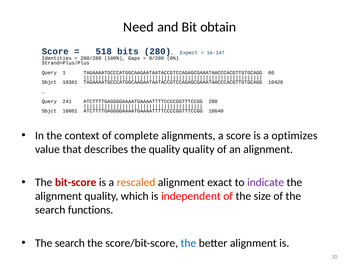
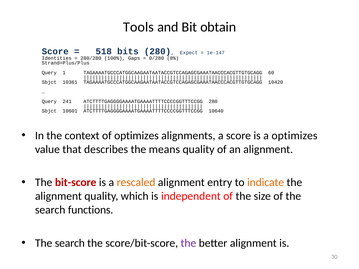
Need: Need -> Tools
of complete: complete -> optimizes
the quality: quality -> means
exact: exact -> entry
indicate colour: purple -> orange
the at (188, 243) colour: blue -> purple
